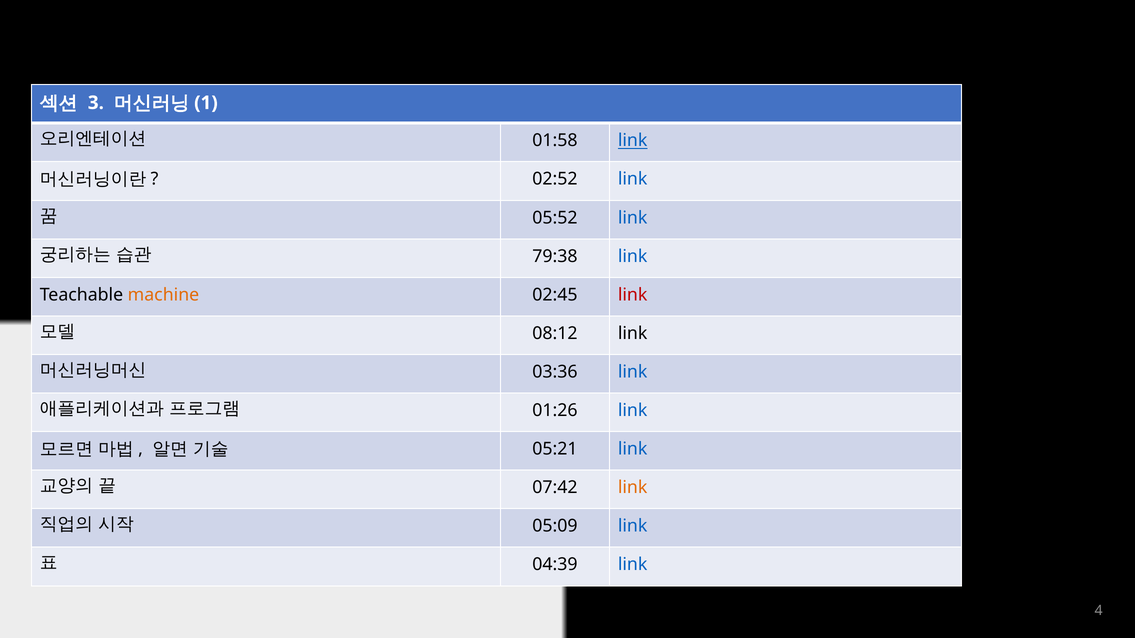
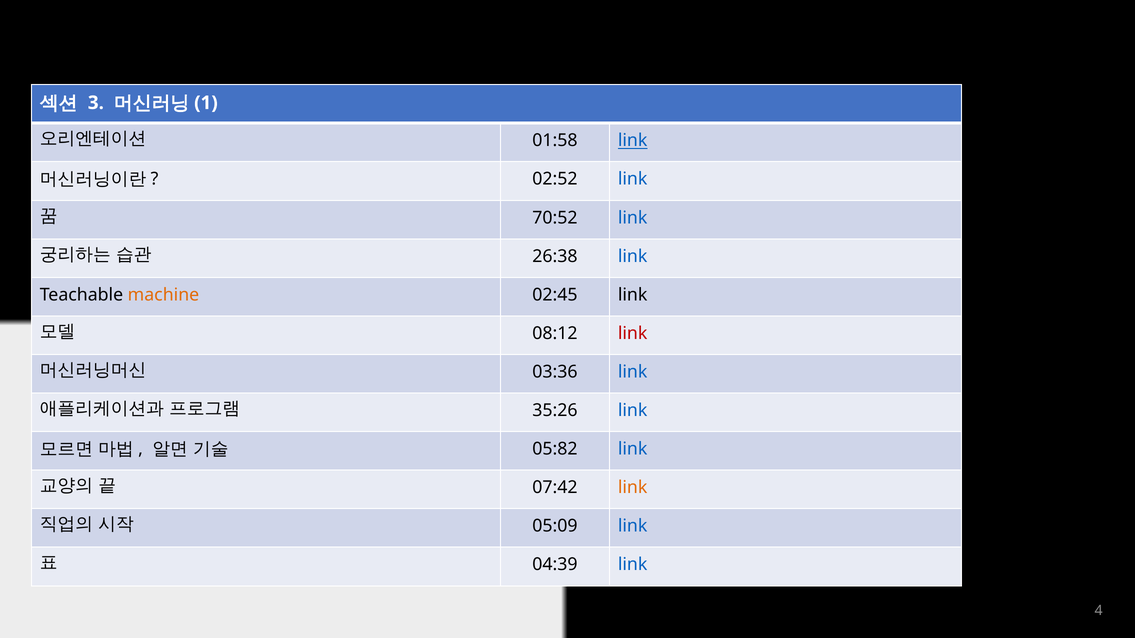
05:52: 05:52 -> 70:52
79:38: 79:38 -> 26:38
link at (633, 295) colour: red -> black
link at (633, 334) colour: black -> red
01:26: 01:26 -> 35:26
05:21: 05:21 -> 05:82
